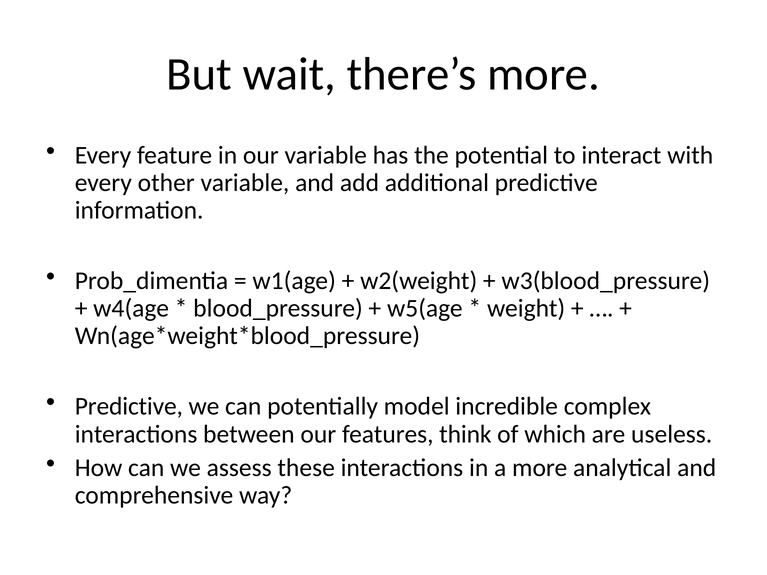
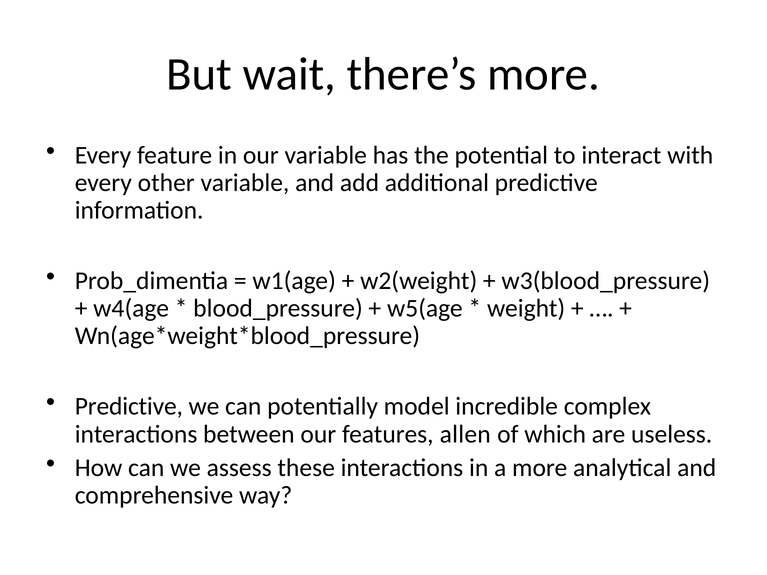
think: think -> allen
